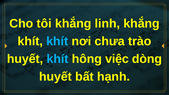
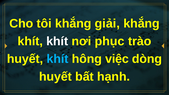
linh: linh -> giải
khít at (57, 41) colour: light blue -> white
chưa: chưa -> phục
